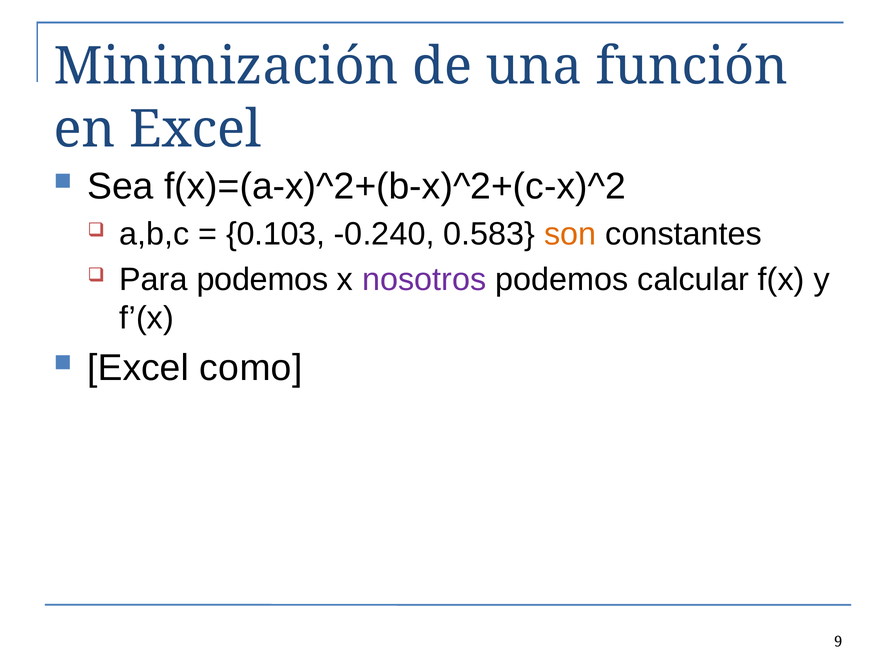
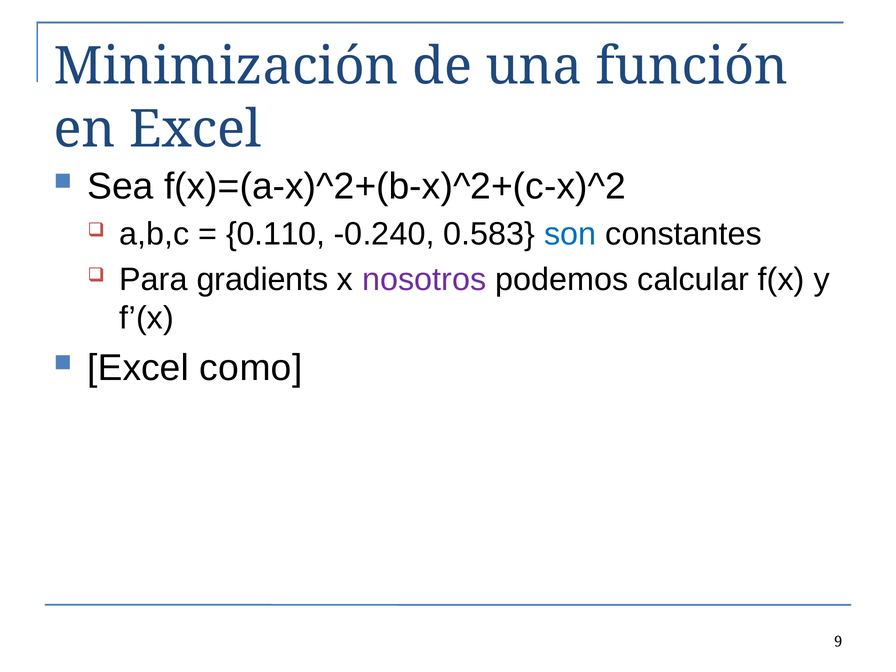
0.103: 0.103 -> 0.110
son colour: orange -> blue
Para podemos: podemos -> gradients
